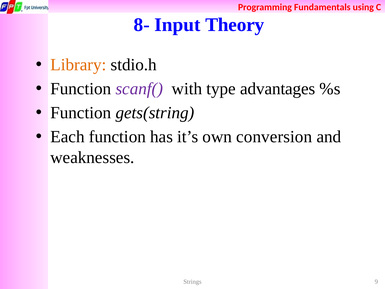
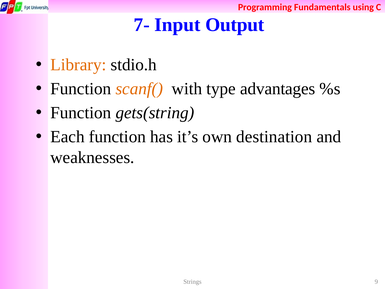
8-: 8- -> 7-
Theory: Theory -> Output
scanf( colour: purple -> orange
conversion: conversion -> destination
